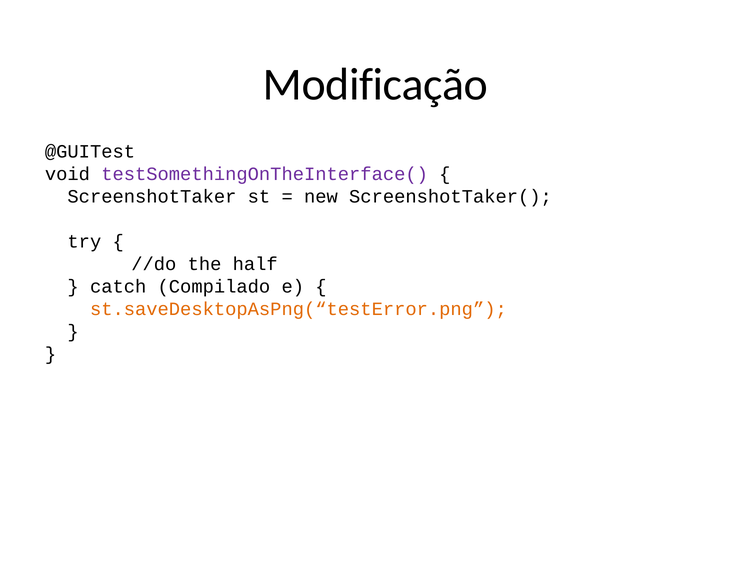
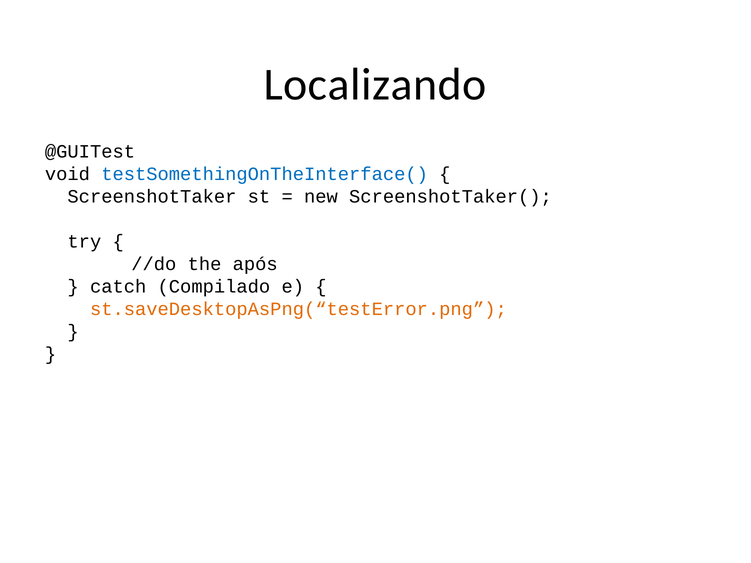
Modificação: Modificação -> Localizando
testSomethingOnTheInterface( colour: purple -> blue
half: half -> após
